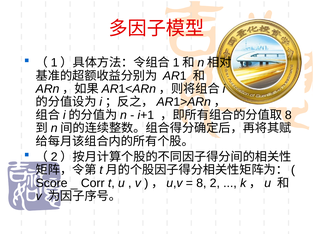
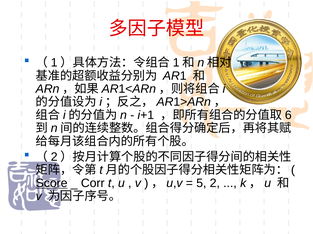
8 at (288, 115): 8 -> 6
Score underline: none -> present
8 at (201, 184): 8 -> 5
